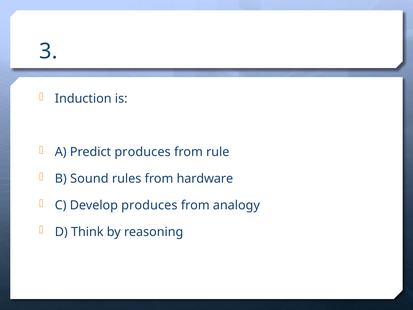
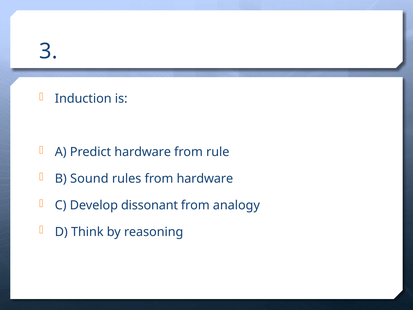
Predict produces: produces -> hardware
Develop produces: produces -> dissonant
